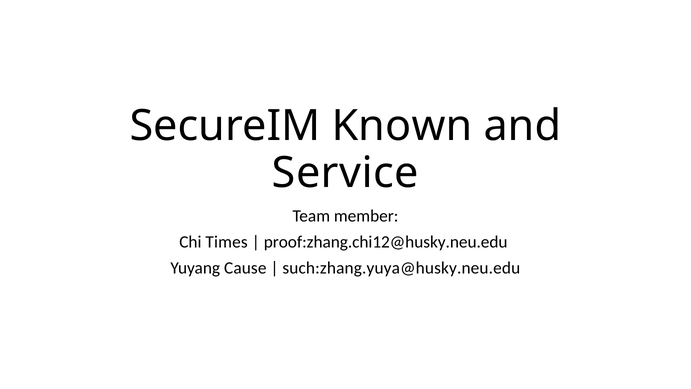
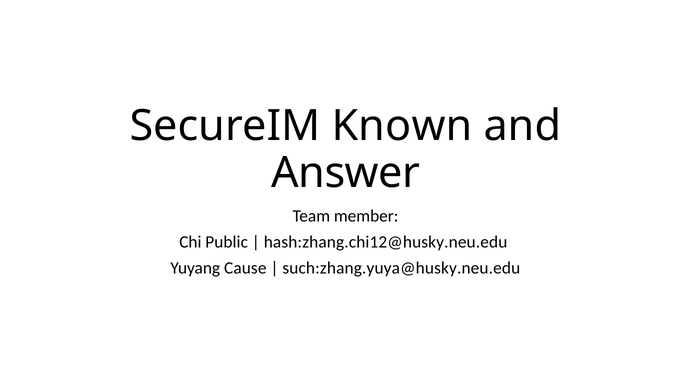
Service: Service -> Answer
Times: Times -> Public
proof:zhang.chi12@husky.neu.edu: proof:zhang.chi12@husky.neu.edu -> hash:zhang.chi12@husky.neu.edu
